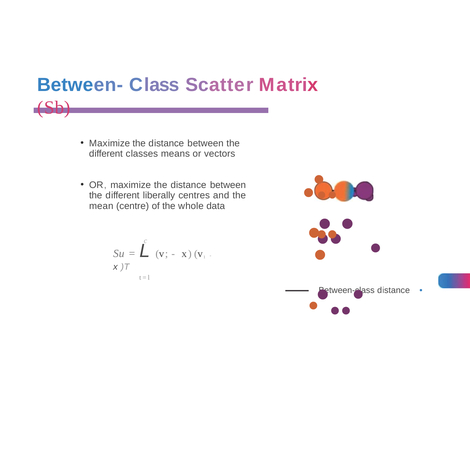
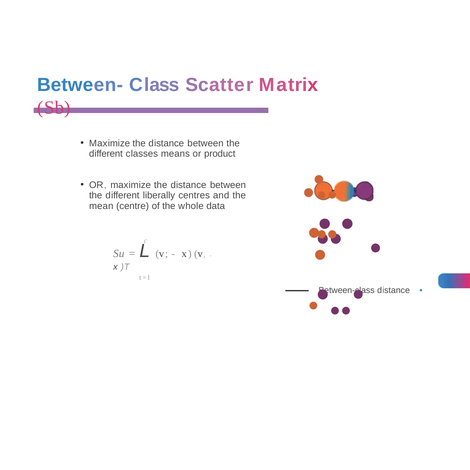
vectors: vectors -> product
